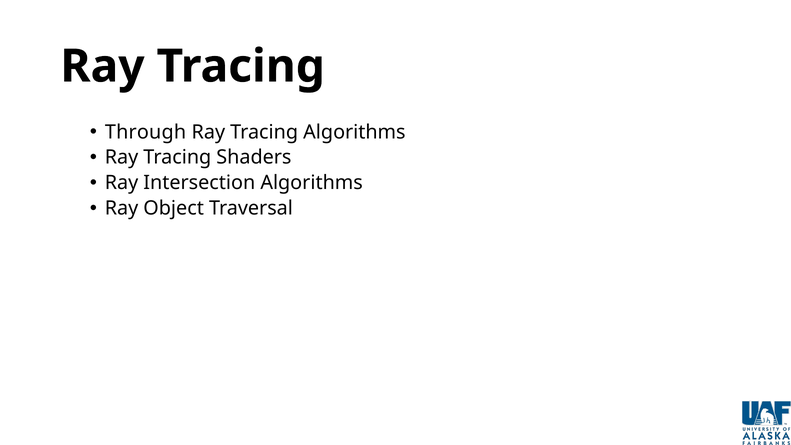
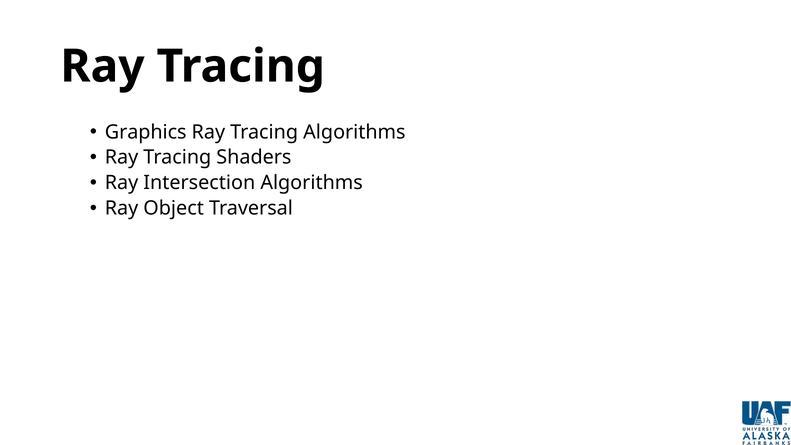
Through: Through -> Graphics
